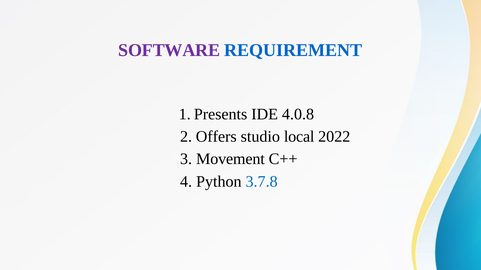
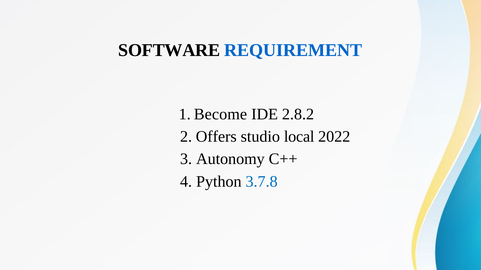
SOFTWARE colour: purple -> black
Presents: Presents -> Become
4.0.8: 4.0.8 -> 2.8.2
Movement: Movement -> Autonomy
